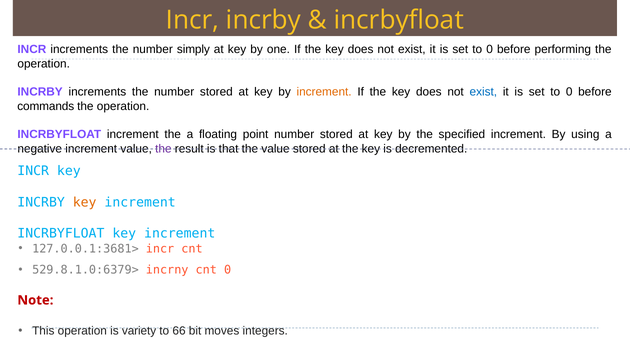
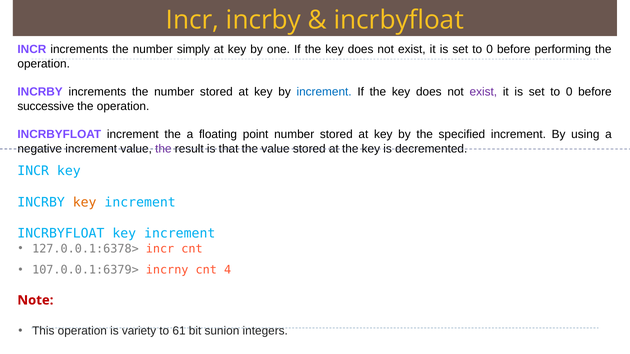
increment at (324, 92) colour: orange -> blue
exist at (483, 92) colour: blue -> purple
commands: commands -> successive
127.0.0.1:3681>: 127.0.0.1:3681> -> 127.0.0.1:6378>
529.8.1.0:6379>: 529.8.1.0:6379> -> 107.0.0.1:6379>
cnt 0: 0 -> 4
66: 66 -> 61
moves: moves -> sunion
